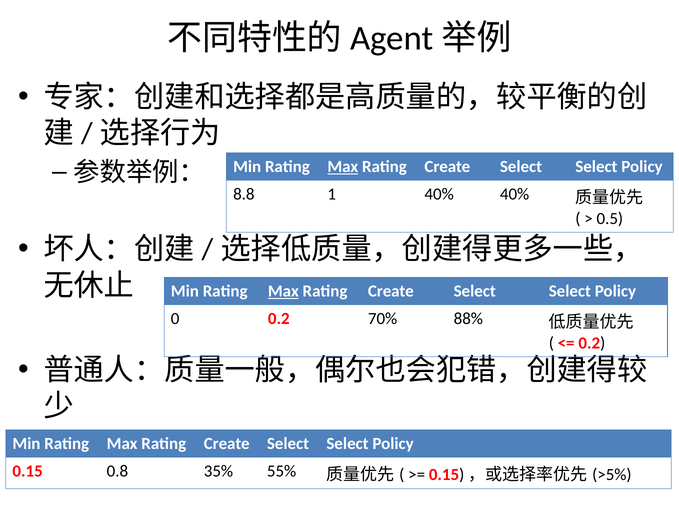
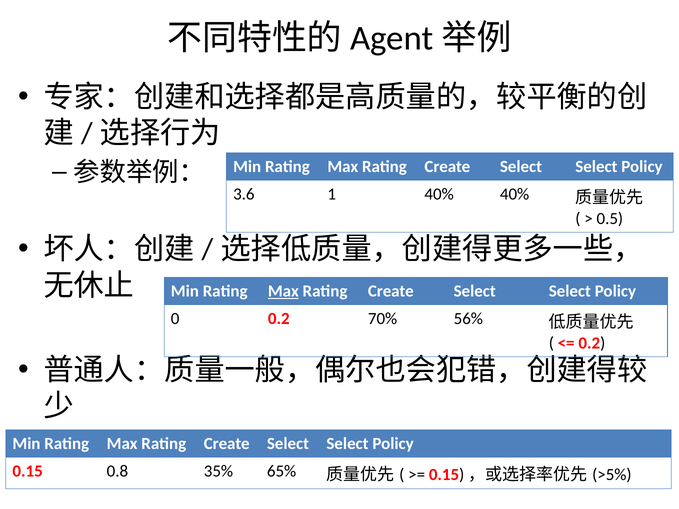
Max at (343, 167) underline: present -> none
8.8: 8.8 -> 3.6
88%: 88% -> 56%
55%: 55% -> 65%
